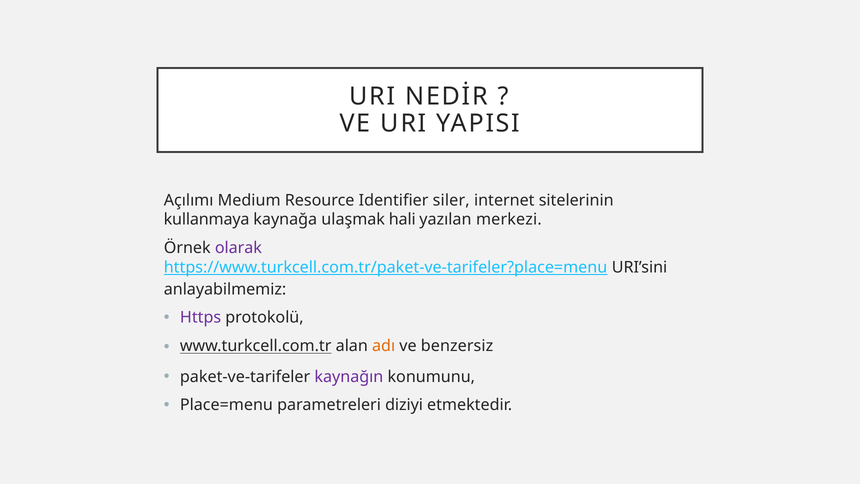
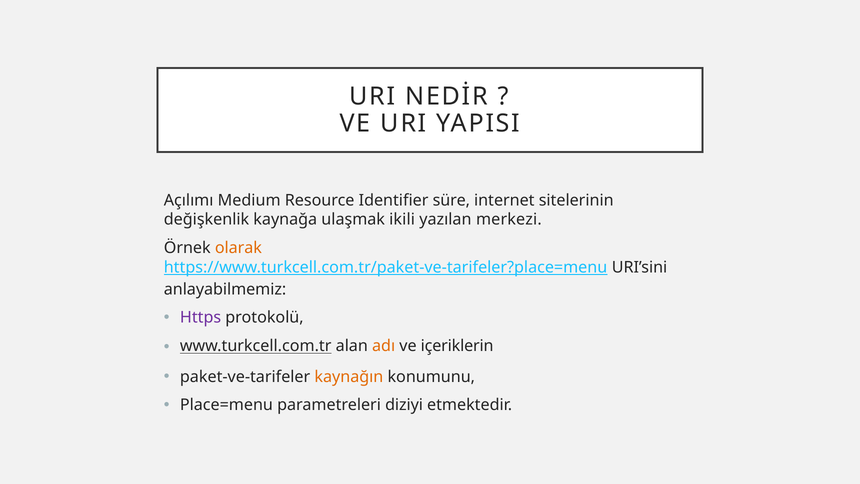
siler: siler -> süre
kullanmaya: kullanmaya -> değişkenlik
hali: hali -> ikili
olarak colour: purple -> orange
benzersiz: benzersiz -> içeriklerin
kaynağın colour: purple -> orange
